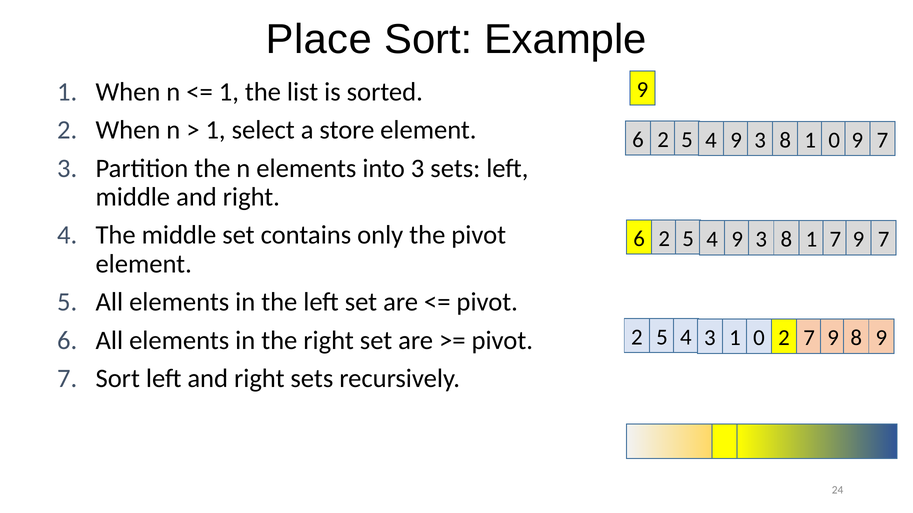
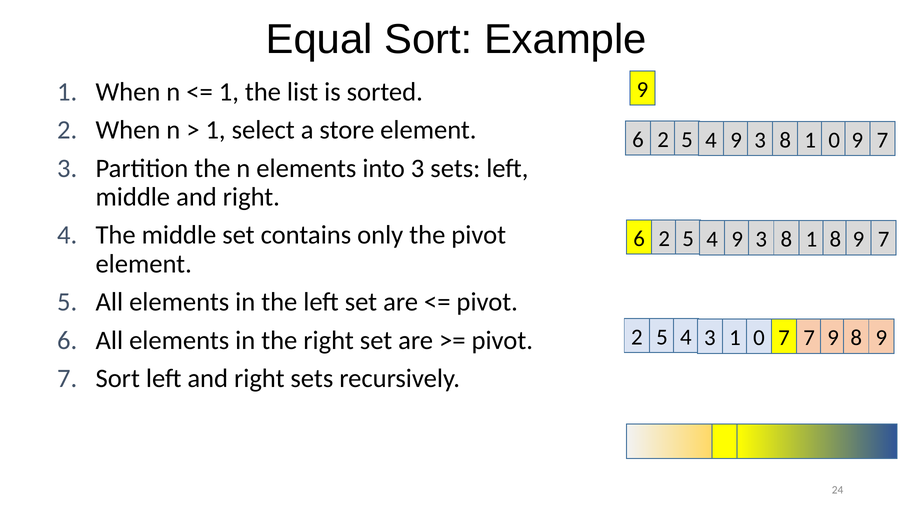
Place: Place -> Equal
1 7: 7 -> 8
0 2: 2 -> 7
